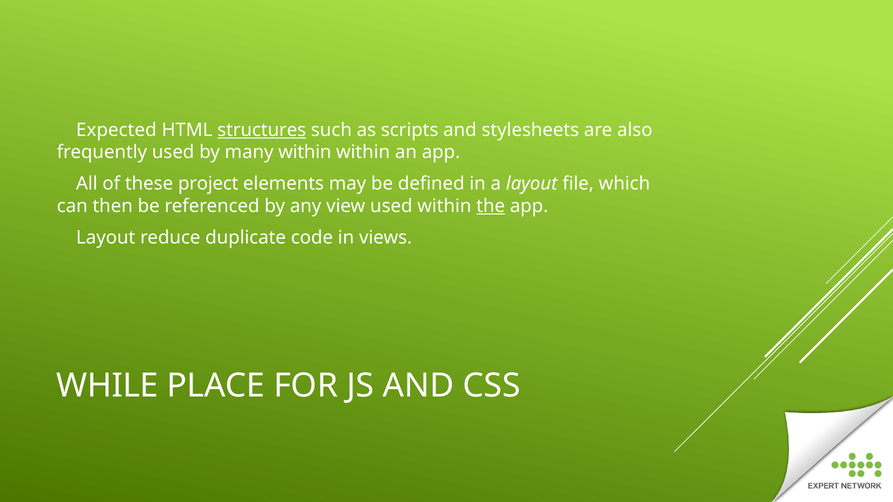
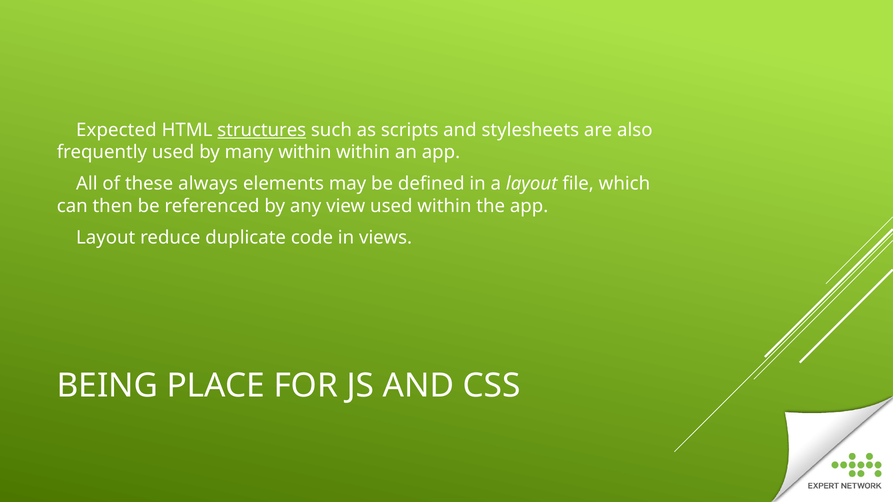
project: project -> always
the underline: present -> none
WHILE: WHILE -> BEING
